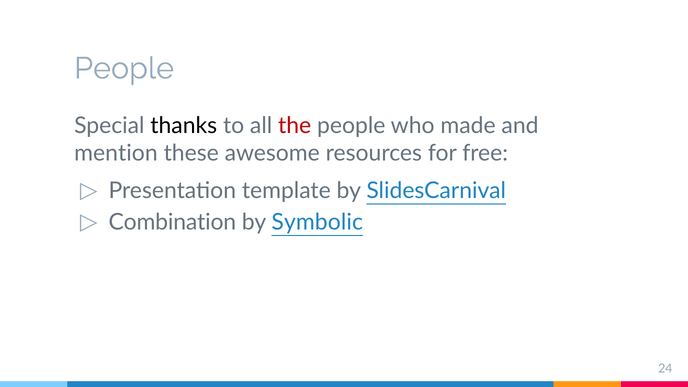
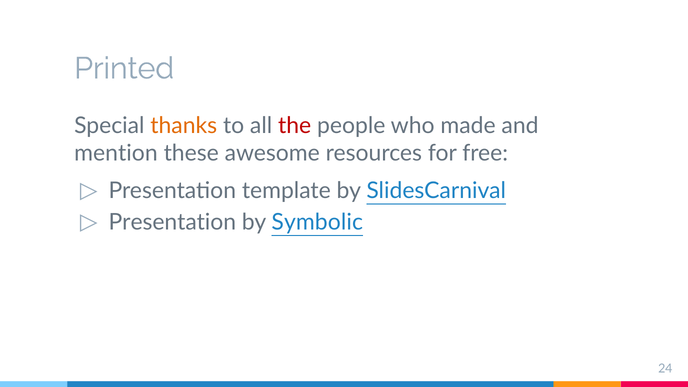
People at (124, 68): People -> Printed
thanks colour: black -> orange
Combination at (172, 222): Combination -> Presentation
